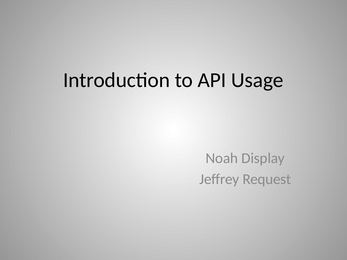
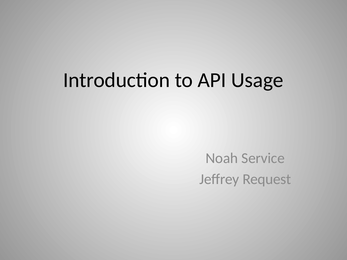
Display: Display -> Service
